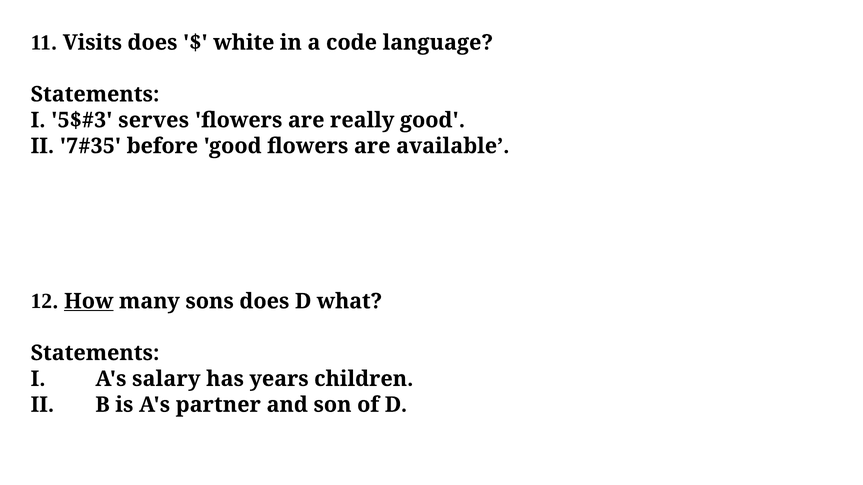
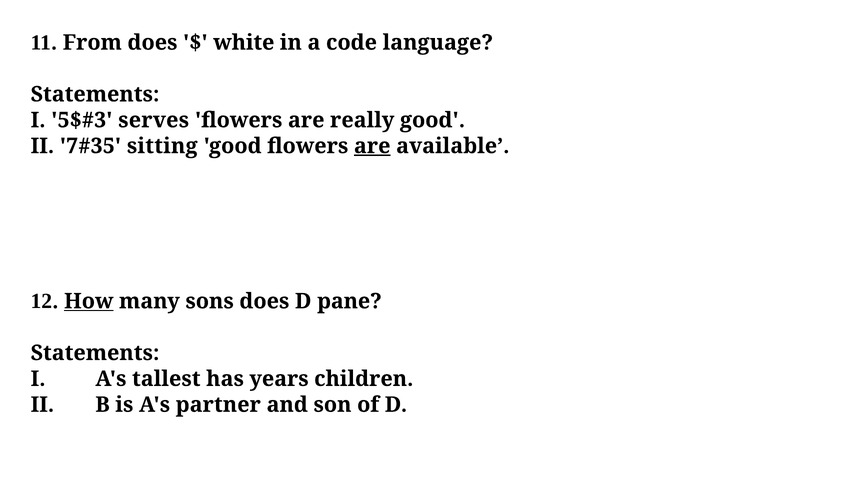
Visits: Visits -> From
before: before -> sitting
are at (372, 146) underline: none -> present
what: what -> pane
salary: salary -> tallest
